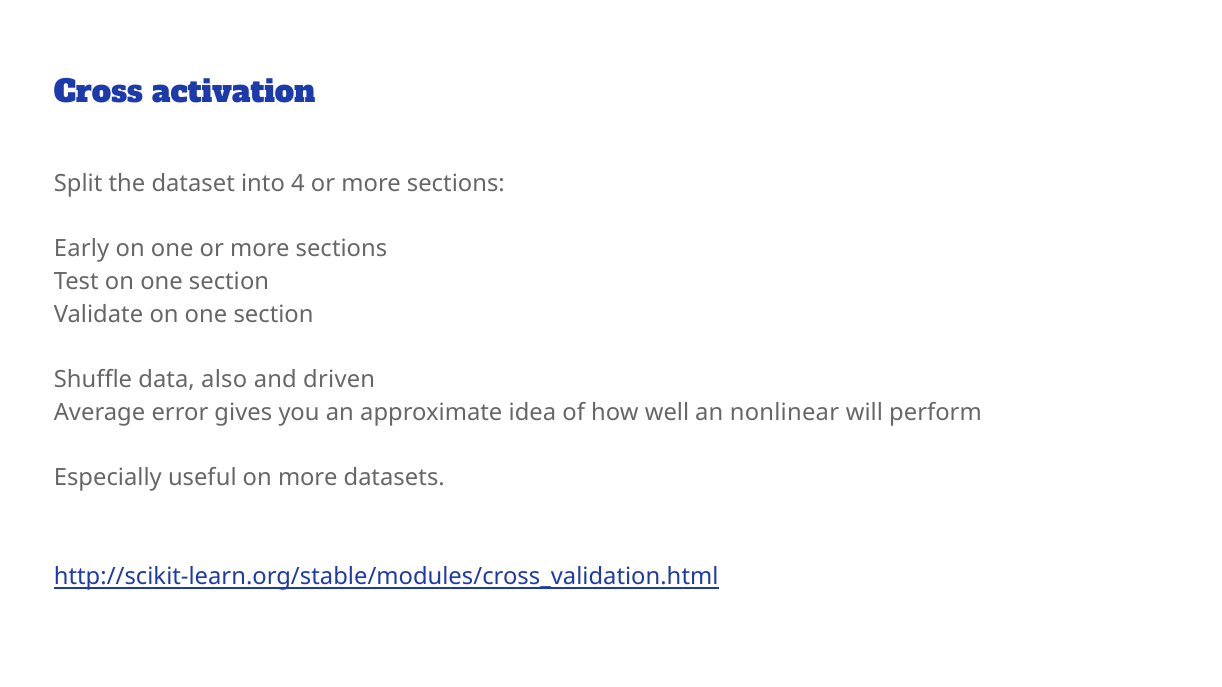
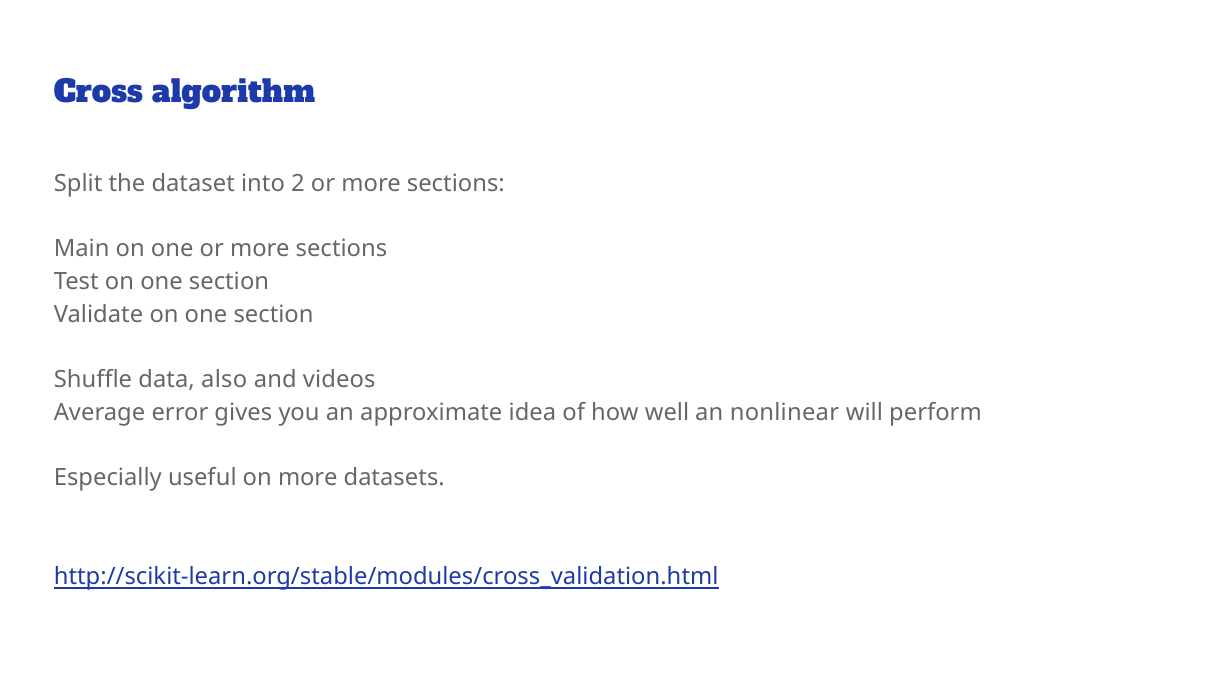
activation: activation -> algorithm
4: 4 -> 2
Early: Early -> Main
driven: driven -> videos
